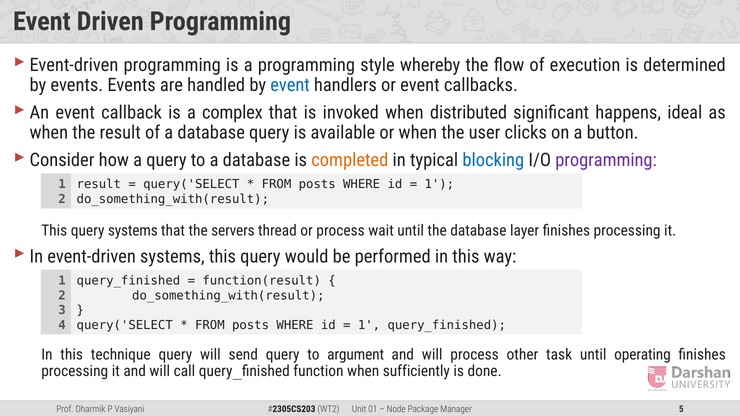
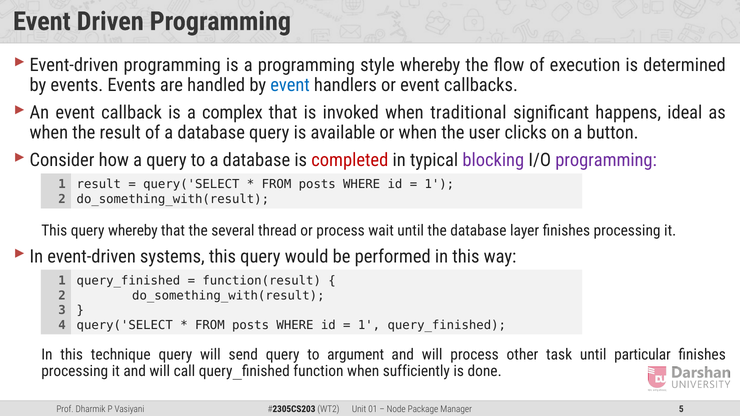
distributed: distributed -> traditional
completed colour: orange -> red
blocking colour: blue -> purple
query systems: systems -> whereby
servers: servers -> several
operating: operating -> particular
